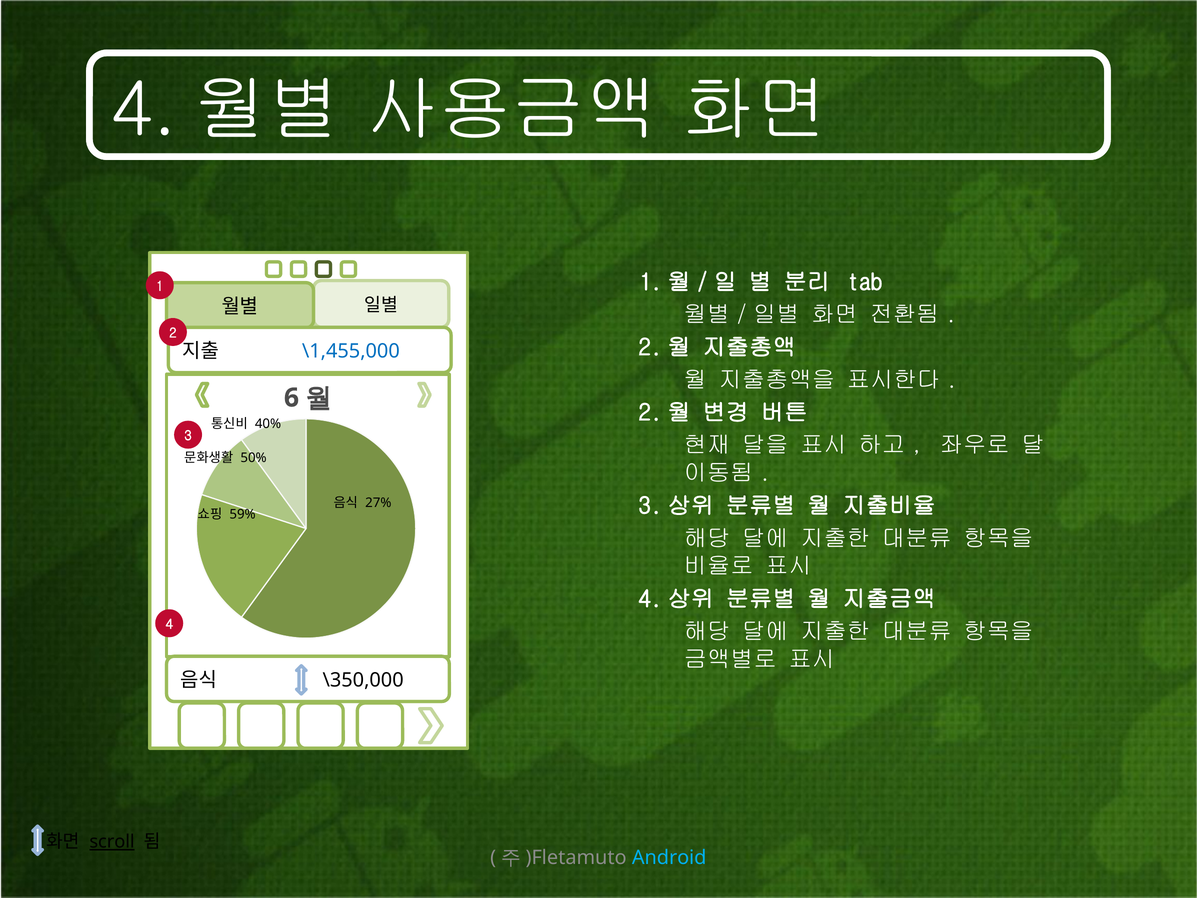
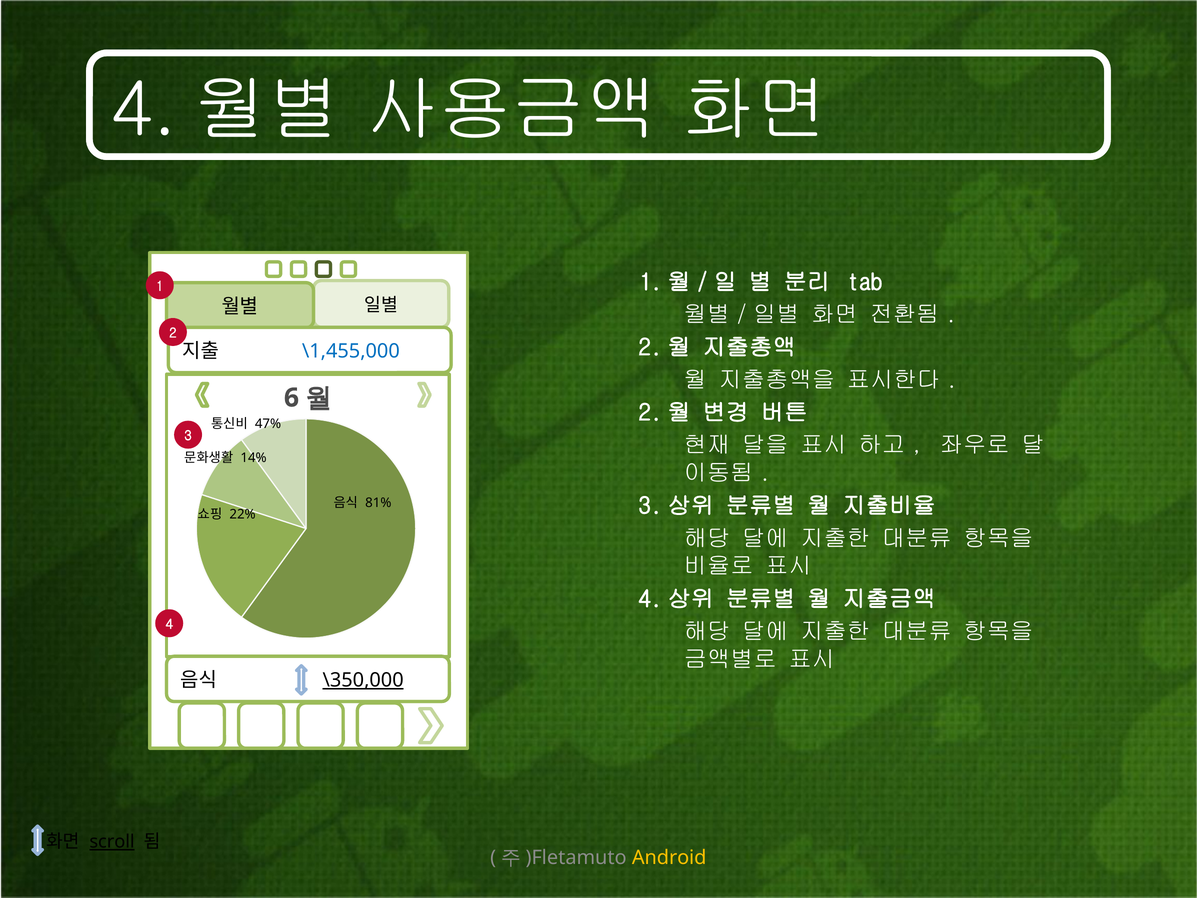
40%: 40% -> 47%
50%: 50% -> 14%
27%: 27% -> 81%
59%: 59% -> 22%
\350,000 underline: none -> present
Android colour: light blue -> yellow
